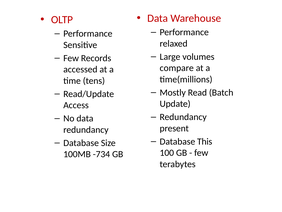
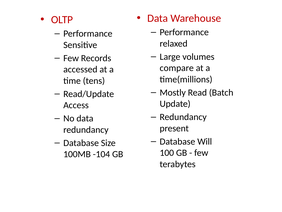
This: This -> Will
-734: -734 -> -104
